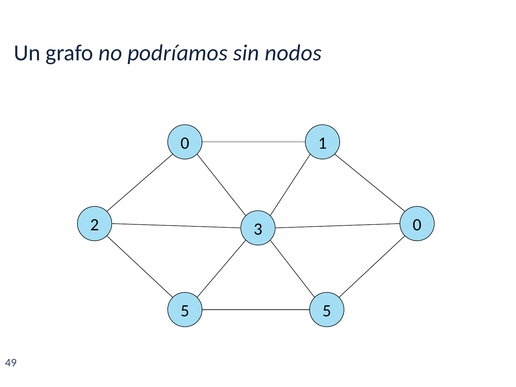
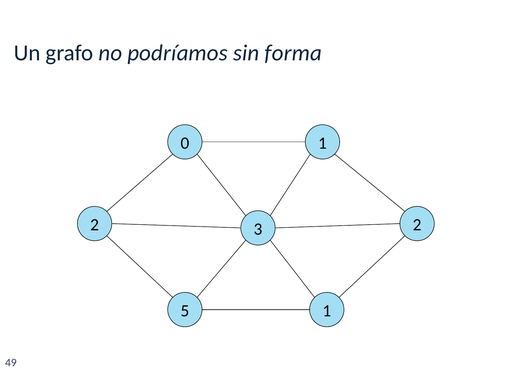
nodos: nodos -> forma
3 0: 0 -> 2
5 5: 5 -> 1
